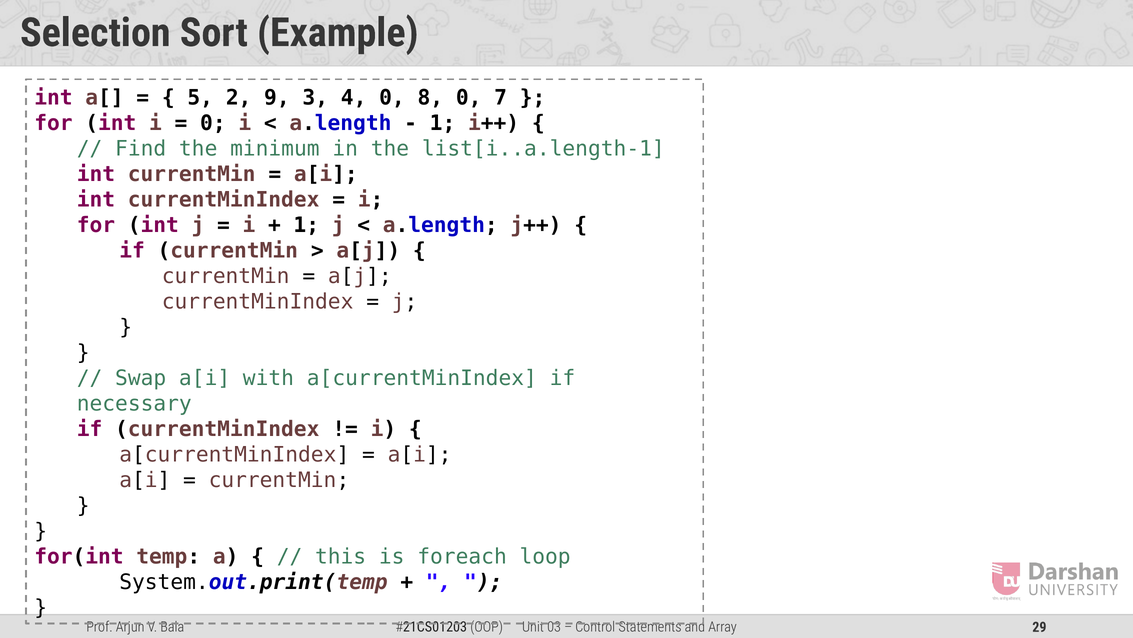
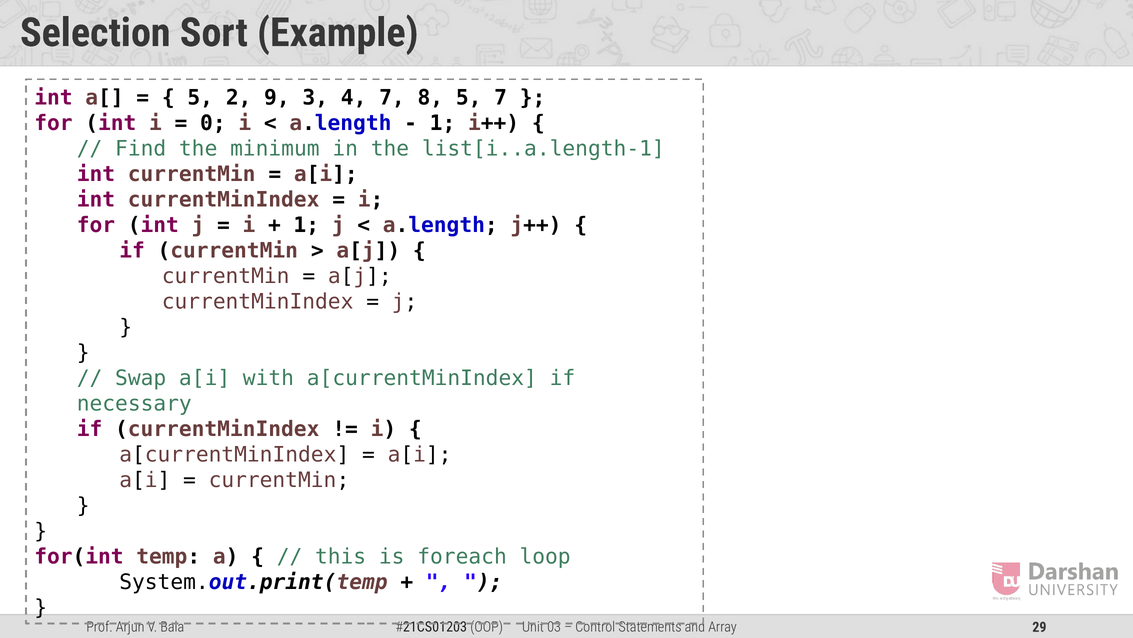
4 0: 0 -> 7
8 0: 0 -> 5
